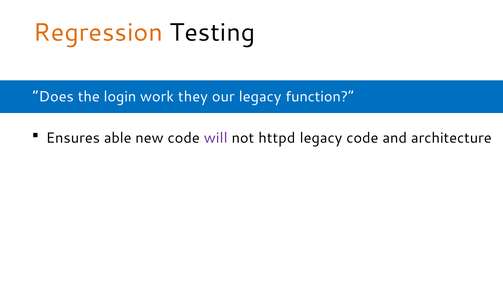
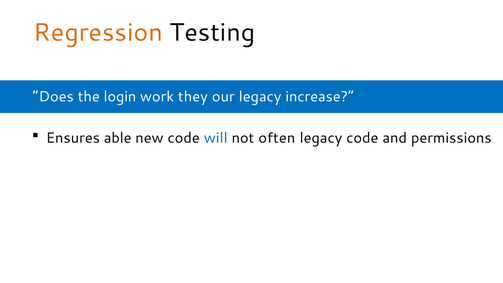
function: function -> increase
will colour: purple -> blue
httpd: httpd -> often
architecture: architecture -> permissions
